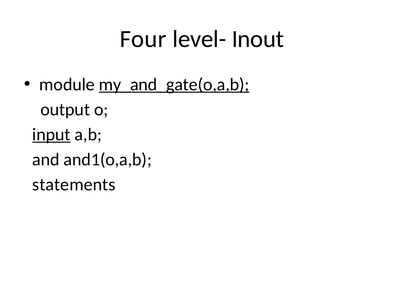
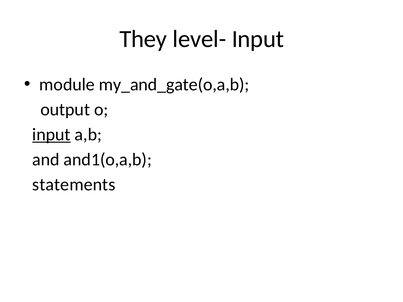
Four: Four -> They
level- Inout: Inout -> Input
my_and_gate(o,a,b underline: present -> none
